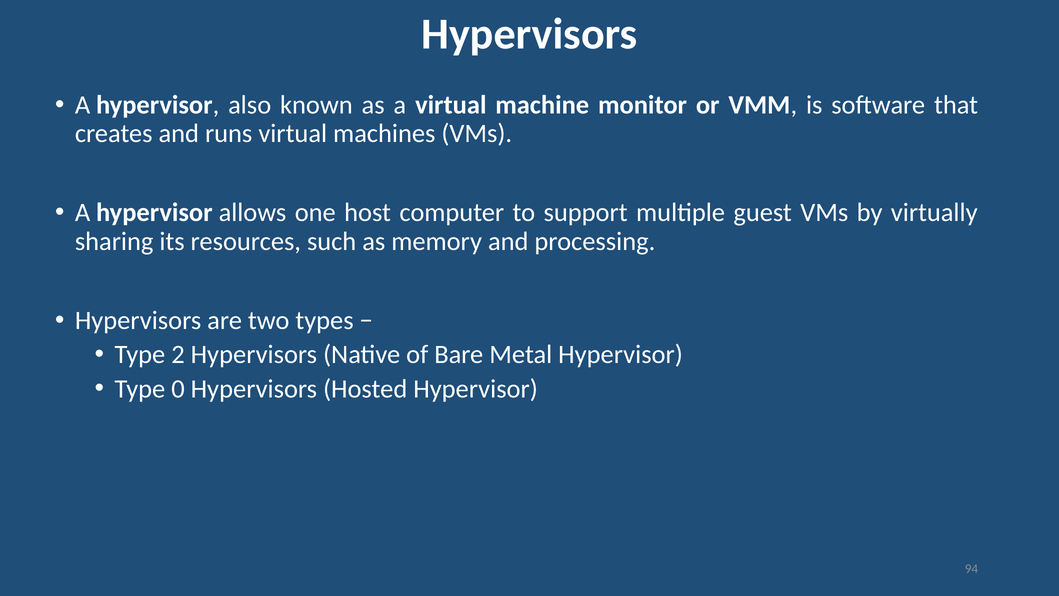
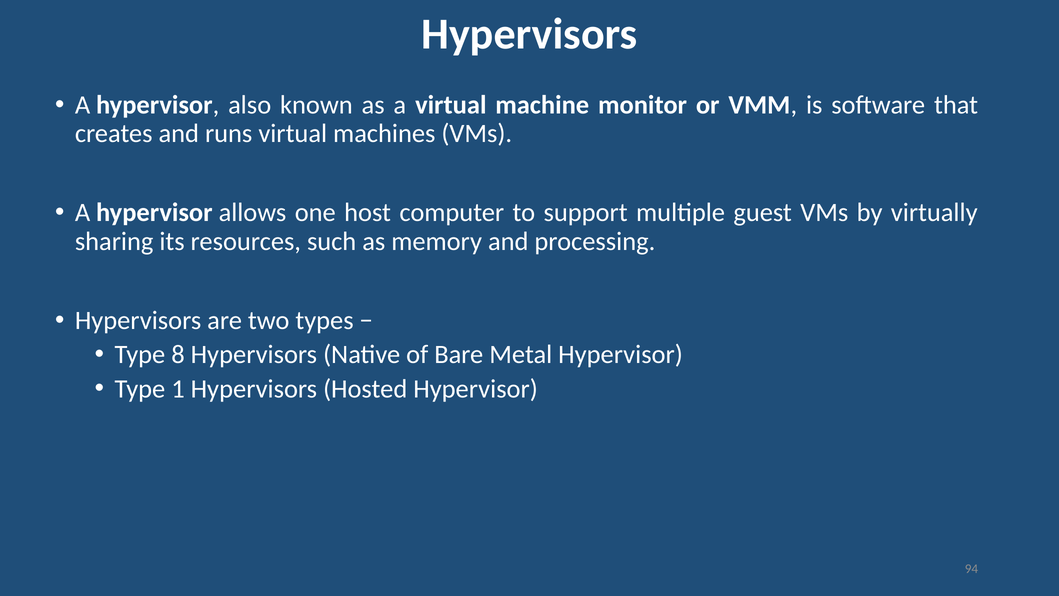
2: 2 -> 8
0: 0 -> 1
